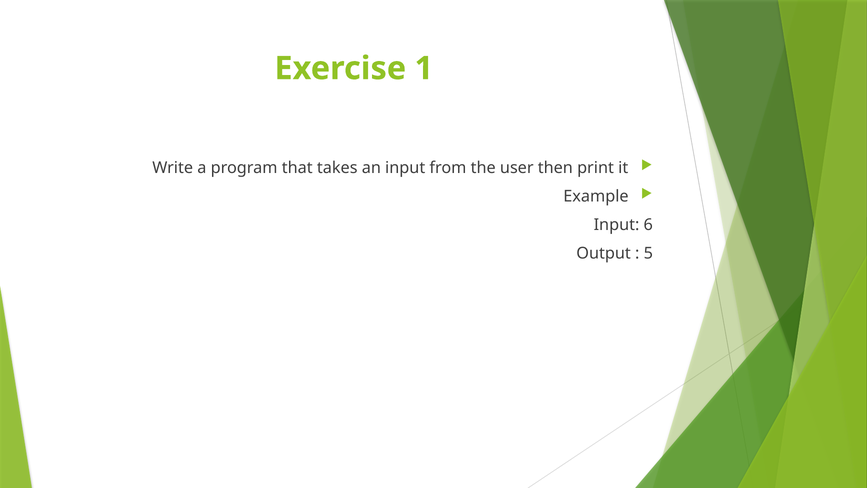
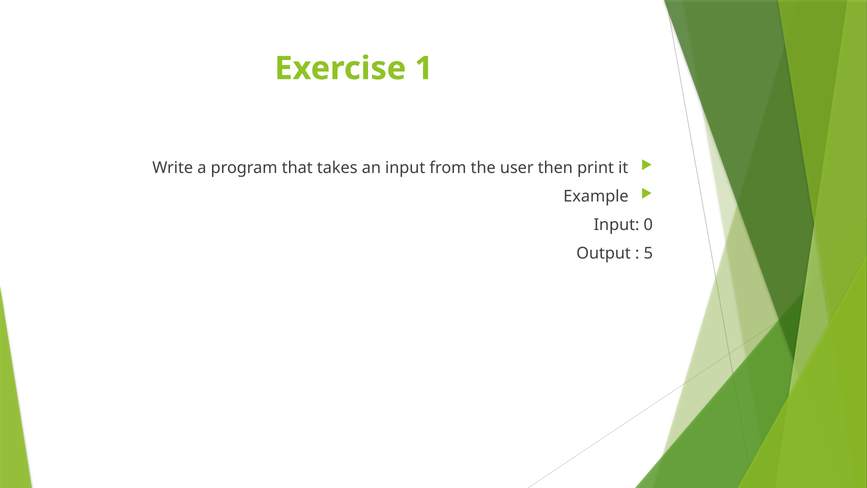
6: 6 -> 0
